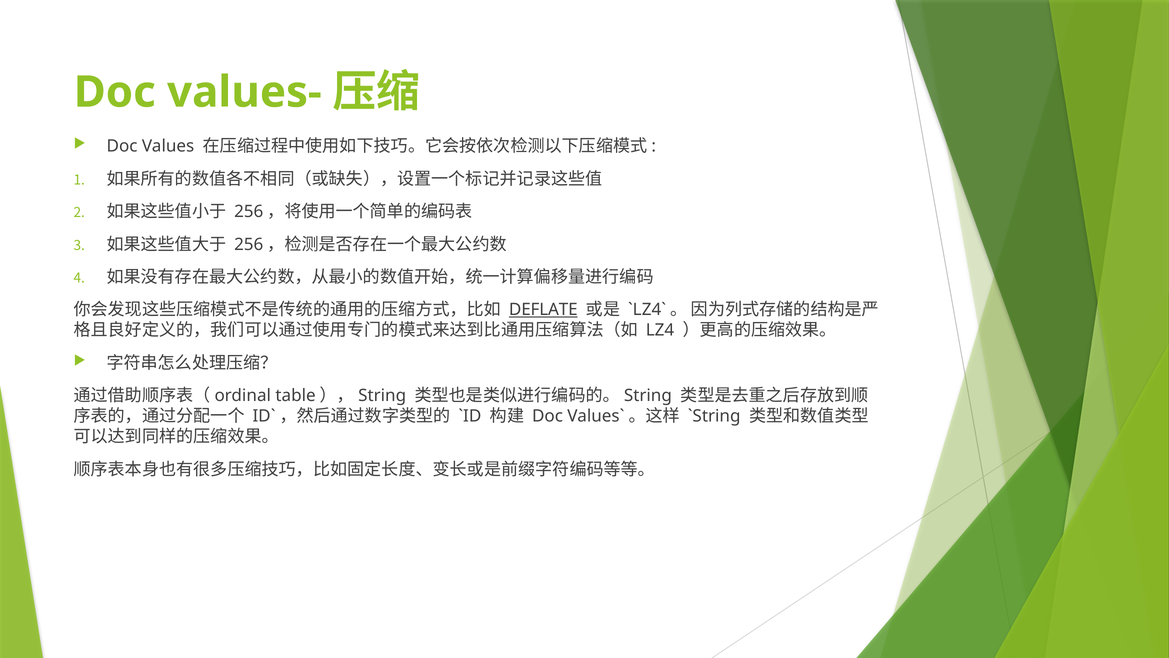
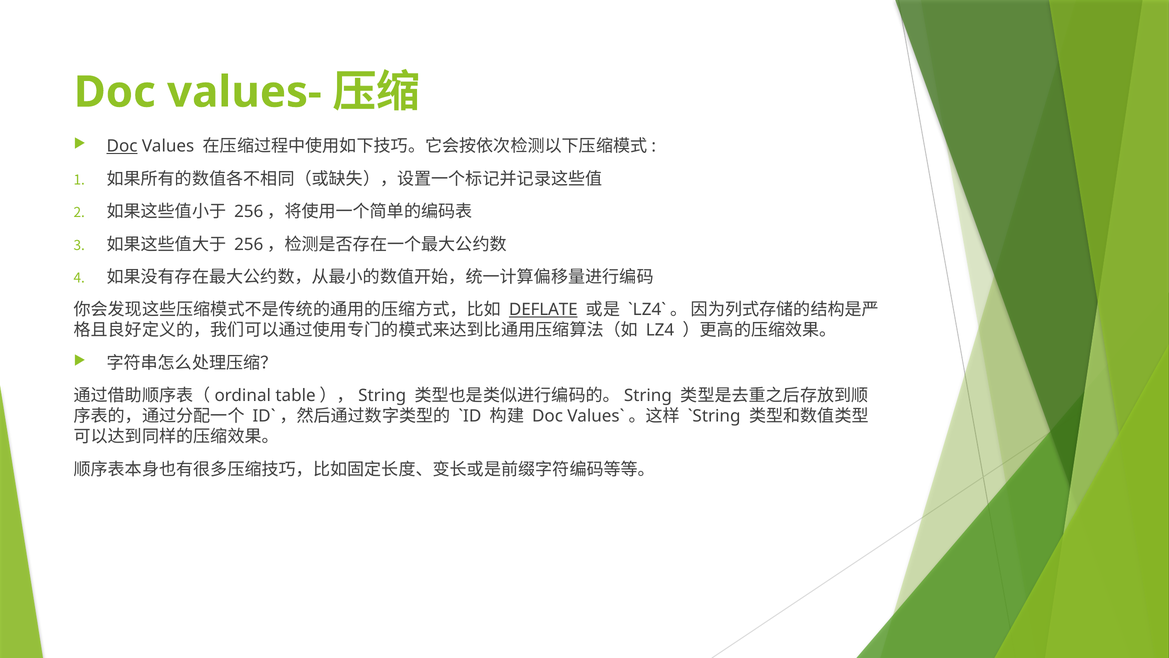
Doc at (122, 146) underline: none -> present
